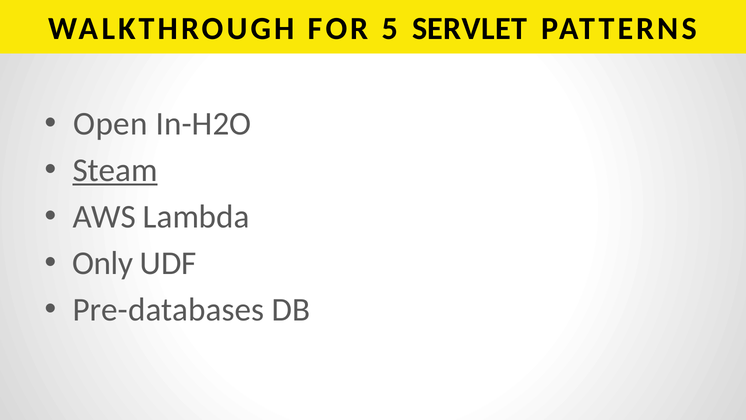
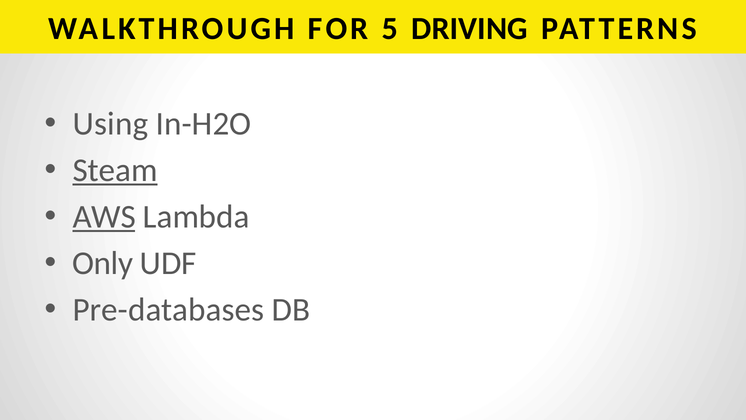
SERVLET: SERVLET -> DRIVING
Open: Open -> Using
AWS underline: none -> present
